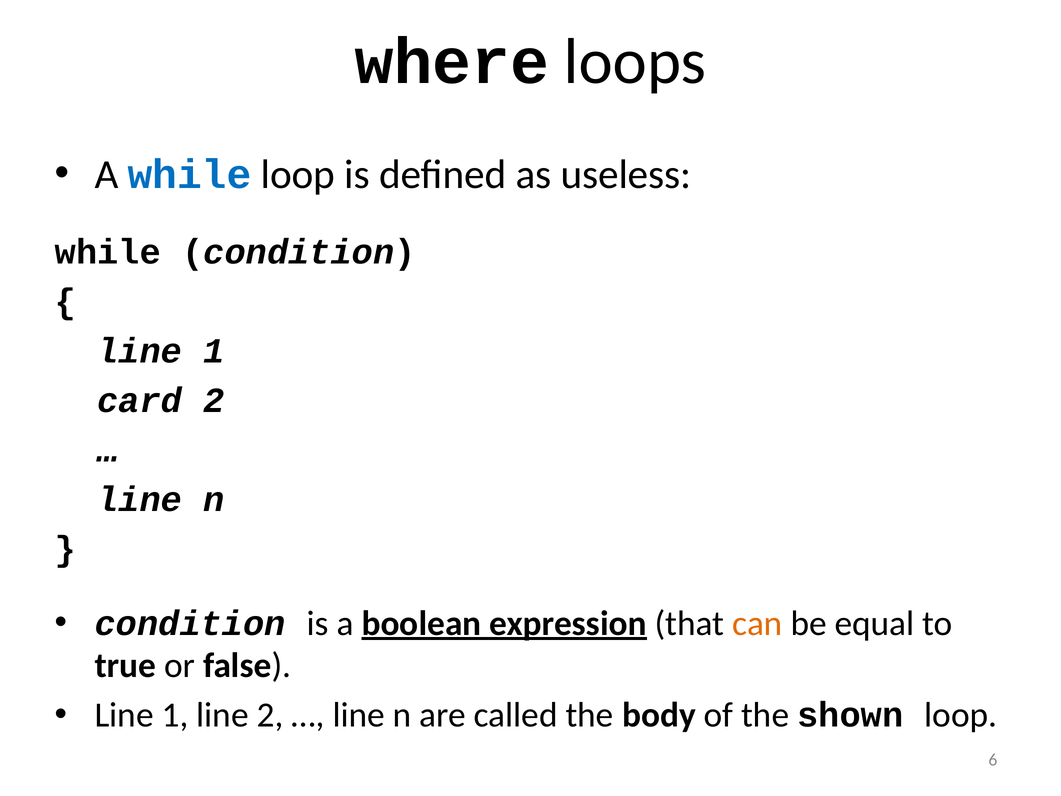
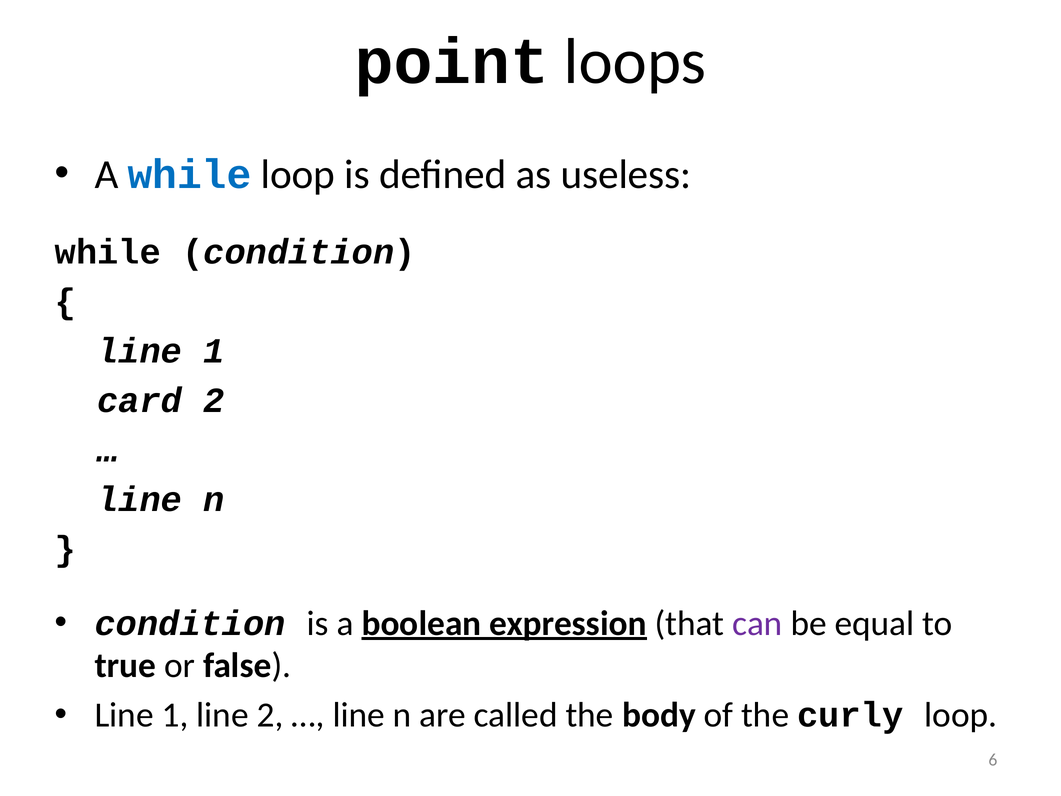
where: where -> point
can colour: orange -> purple
shown: shown -> curly
